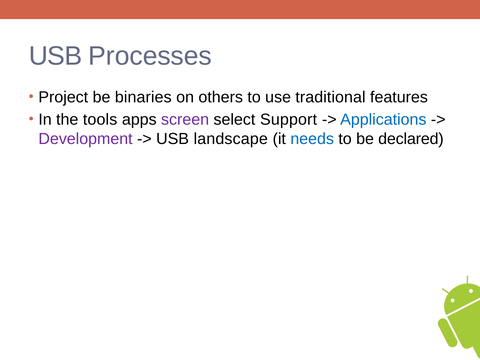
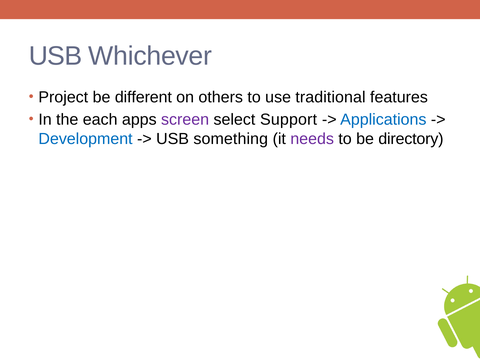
Processes: Processes -> Whichever
binaries: binaries -> different
tools: tools -> each
Development colour: purple -> blue
landscape: landscape -> something
needs colour: blue -> purple
declared: declared -> directory
